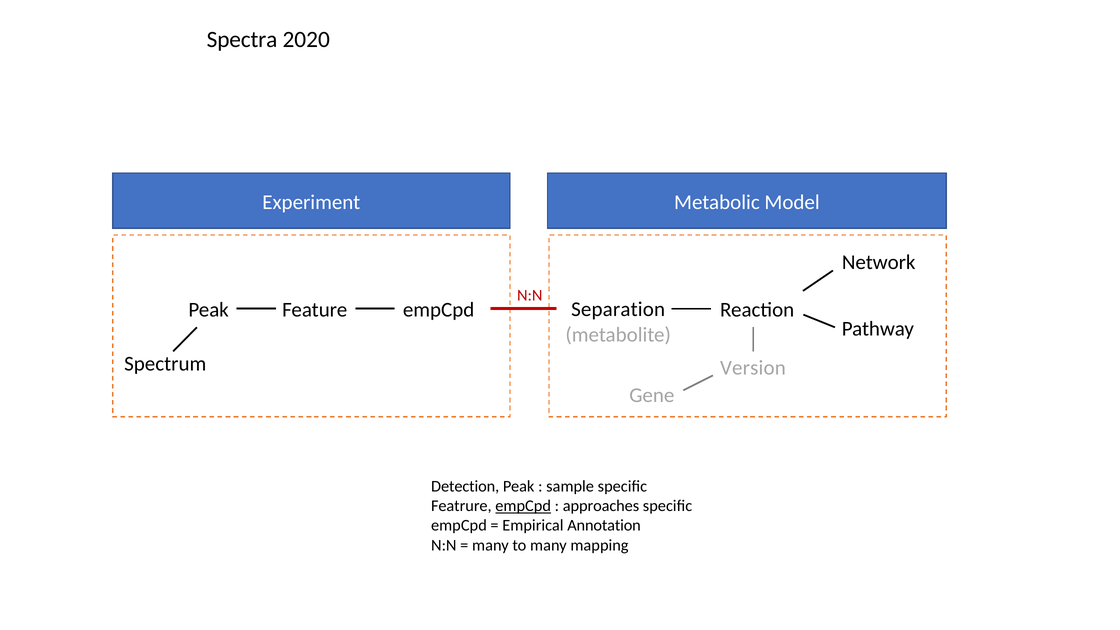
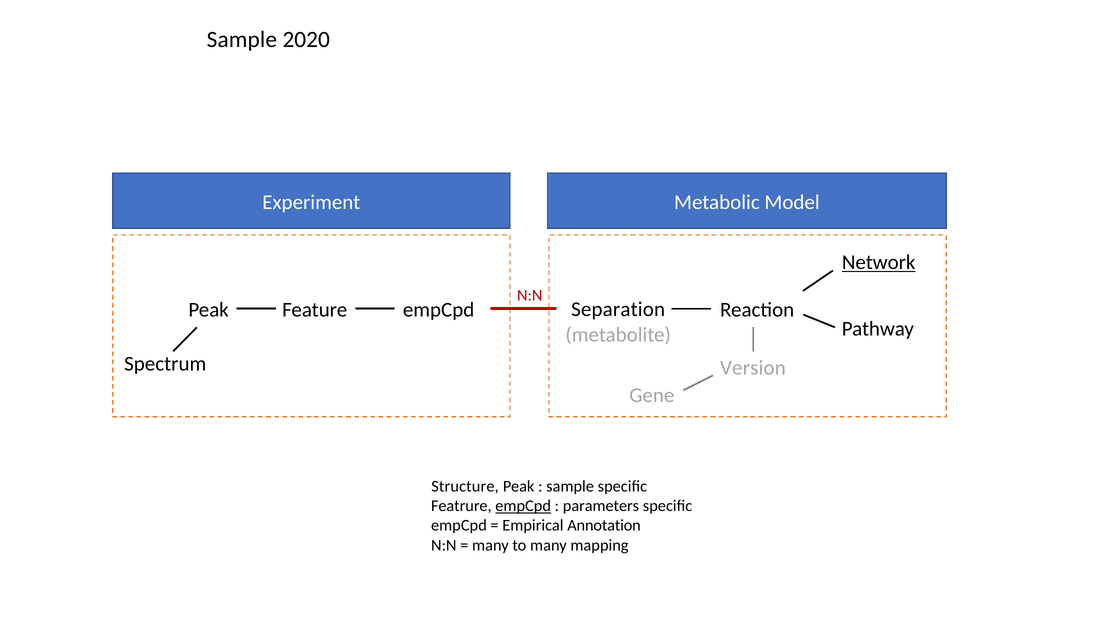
Spectra at (242, 39): Spectra -> Sample
Network underline: none -> present
Detection: Detection -> Structure
approaches: approaches -> parameters
